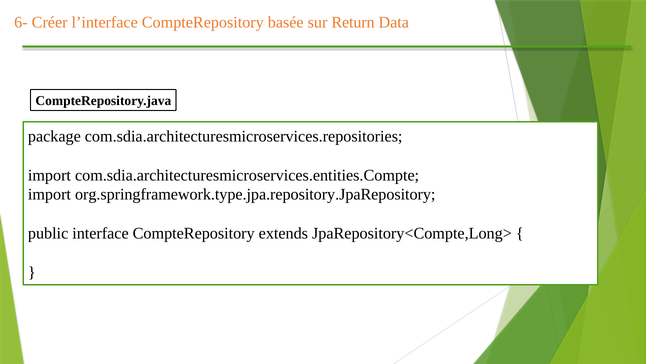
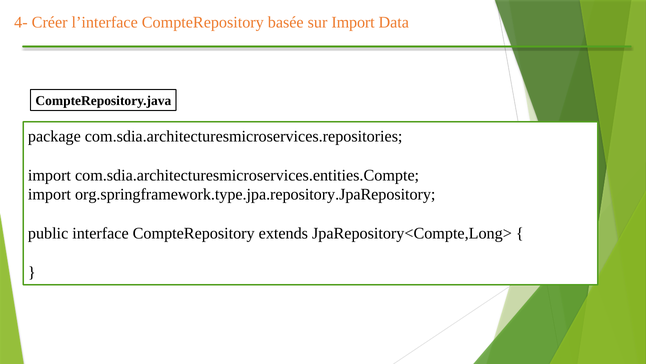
6-: 6- -> 4-
sur Return: Return -> Import
